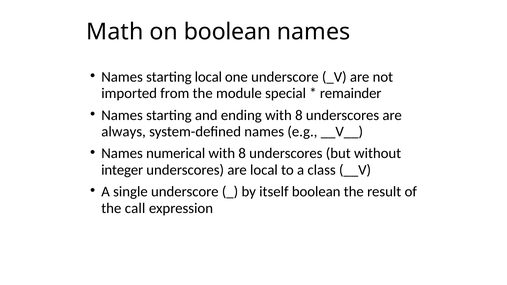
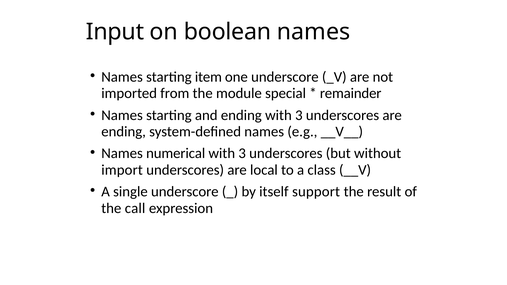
Math: Math -> Input
starting local: local -> item
ending with 8: 8 -> 3
always at (124, 132): always -> ending
8 at (242, 154): 8 -> 3
integer: integer -> import
itself boolean: boolean -> support
